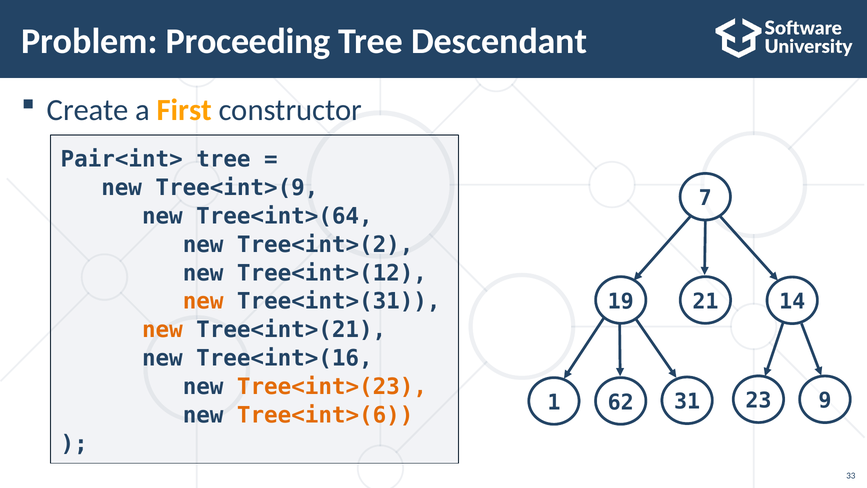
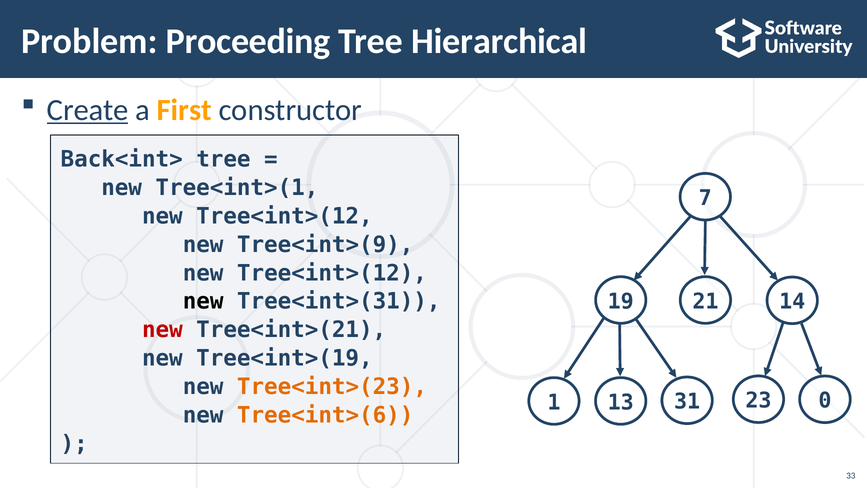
Descendant: Descendant -> Hierarchical
Create underline: none -> present
Pair<int>: Pair<int> -> Back<int>
Tree<int>(9: Tree<int>(9 -> Tree<int>(1
Tree<int>(64 at (284, 216): Tree<int>(64 -> Tree<int>(12
Tree<int>(2: Tree<int>(2 -> Tree<int>(9
new at (203, 301) colour: orange -> black
new at (162, 330) colour: orange -> red
Tree<int>(16: Tree<int>(16 -> Tree<int>(19
9: 9 -> 0
62: 62 -> 13
